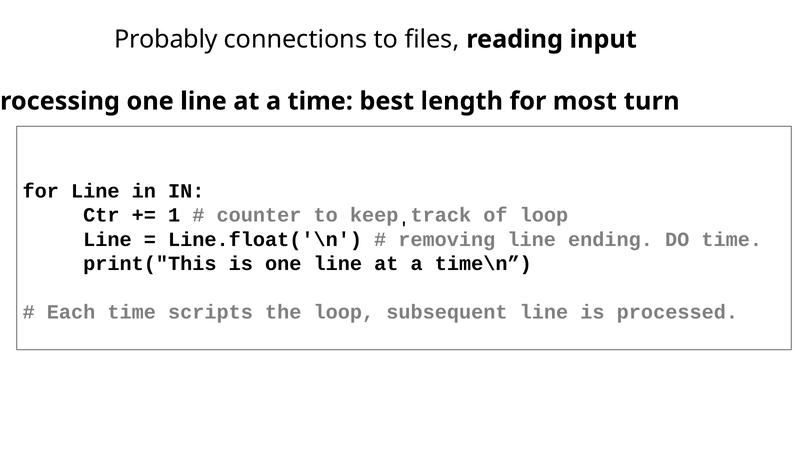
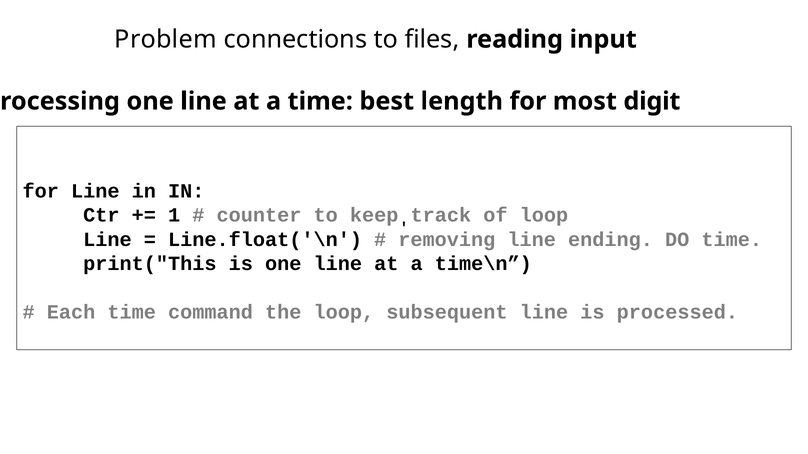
Probably: Probably -> Problem
turn: turn -> digit
scripts: scripts -> command
